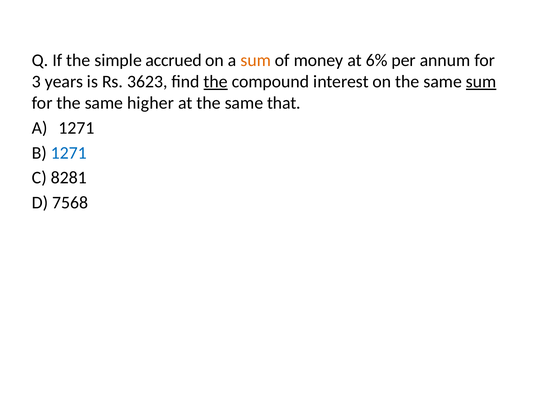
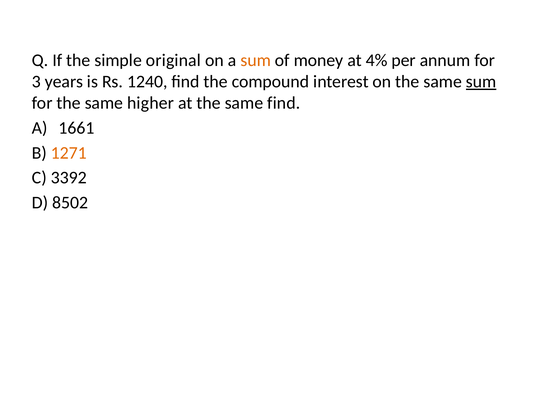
accrued: accrued -> original
6%: 6% -> 4%
3623: 3623 -> 1240
the at (216, 82) underline: present -> none
same that: that -> find
A 1271: 1271 -> 1661
1271 at (69, 153) colour: blue -> orange
8281: 8281 -> 3392
7568: 7568 -> 8502
